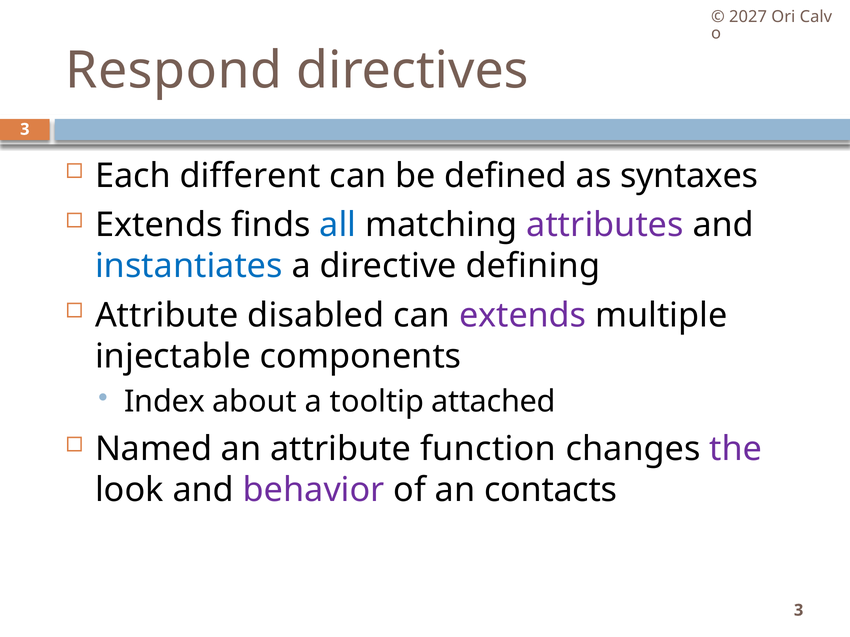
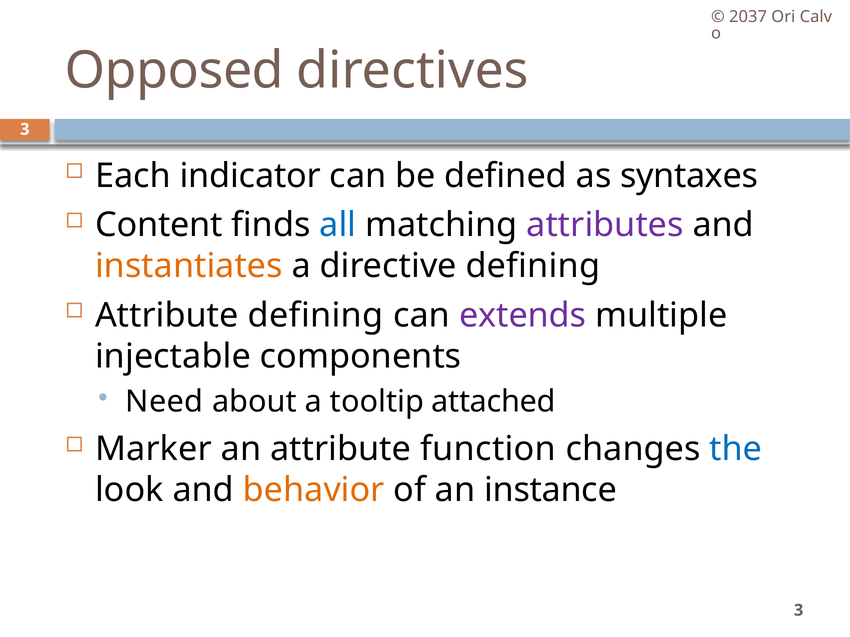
2027: 2027 -> 2037
Respond: Respond -> Opposed
different: different -> indicator
Extends at (159, 225): Extends -> Content
instantiates colour: blue -> orange
Attribute disabled: disabled -> defining
Index: Index -> Need
Named: Named -> Marker
the colour: purple -> blue
behavior colour: purple -> orange
contacts: contacts -> instance
